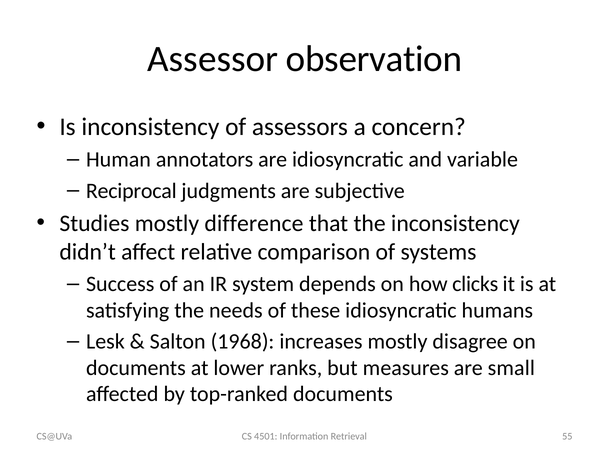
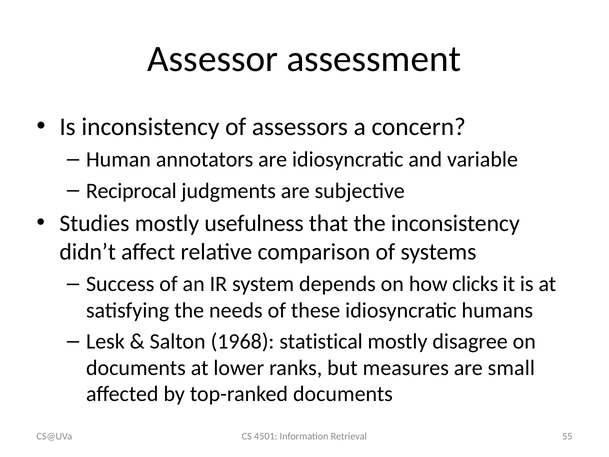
observation: observation -> assessment
difference: difference -> usefulness
increases: increases -> statistical
